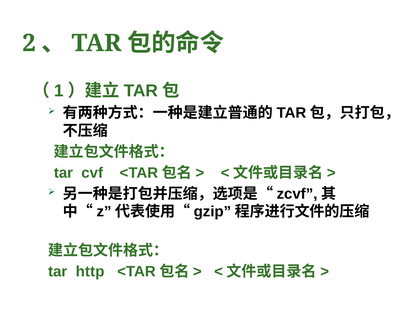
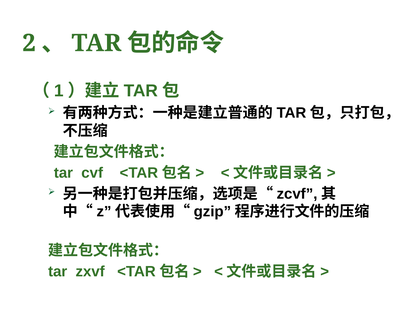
http: http -> zxvf
